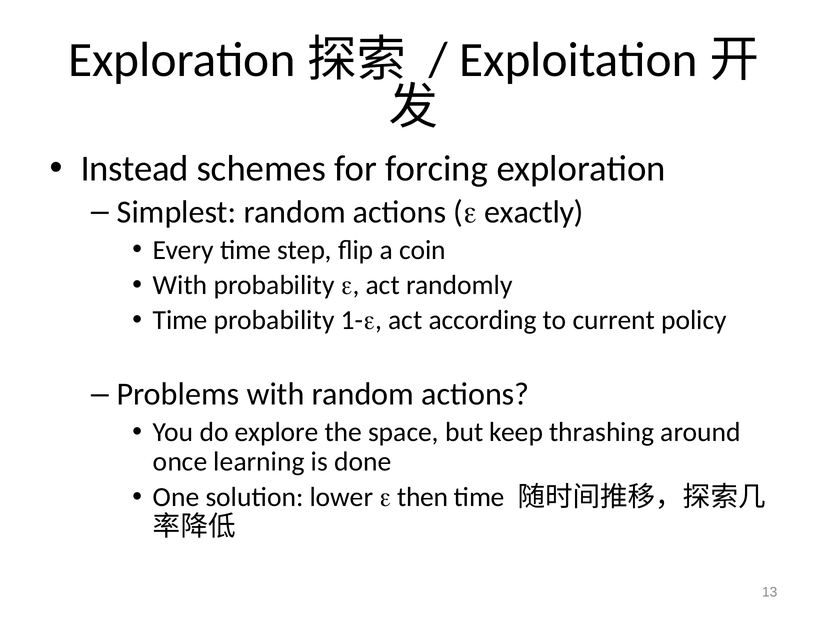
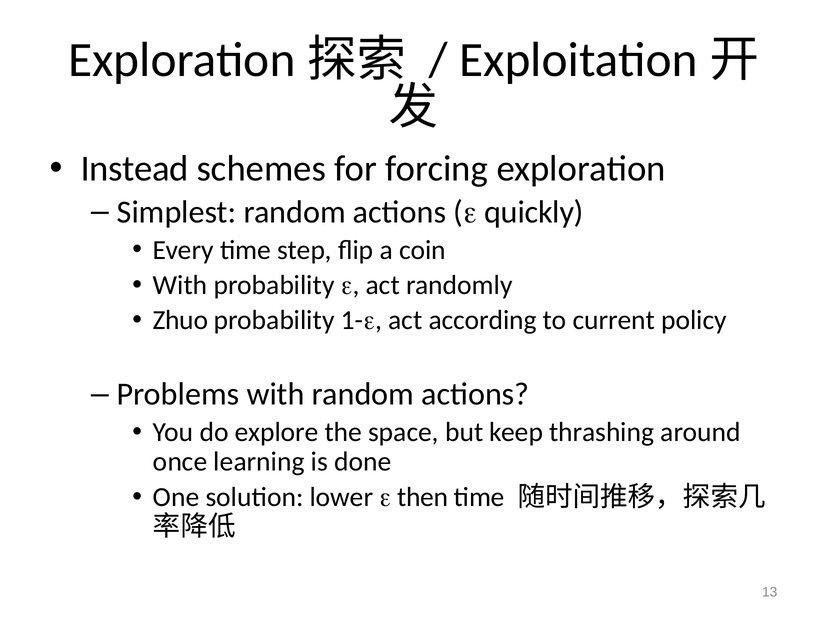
exactly: exactly -> quickly
Time at (180, 321): Time -> Zhuo
